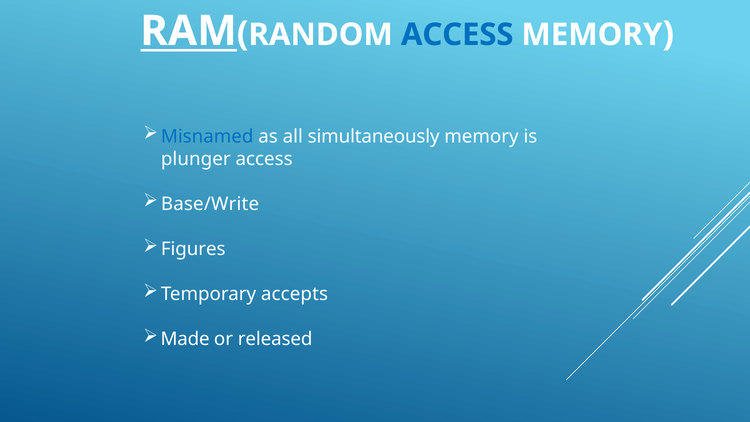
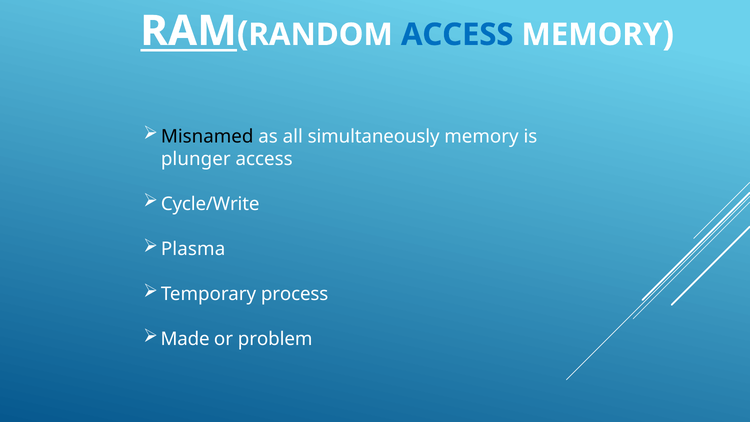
Misnamed colour: blue -> black
Base/Write: Base/Write -> Cycle/Write
Figures: Figures -> Plasma
accepts: accepts -> process
released: released -> problem
